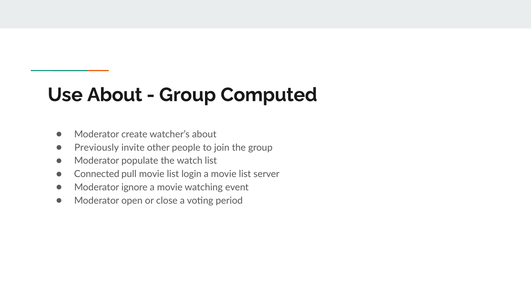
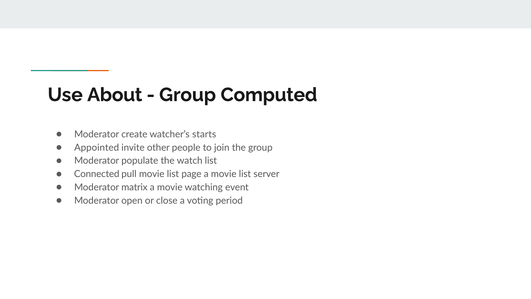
watcher’s about: about -> starts
Previously: Previously -> Appointed
login: login -> page
ignore: ignore -> matrix
